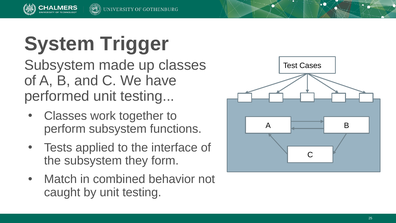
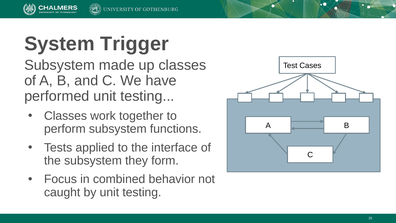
Match: Match -> Focus
